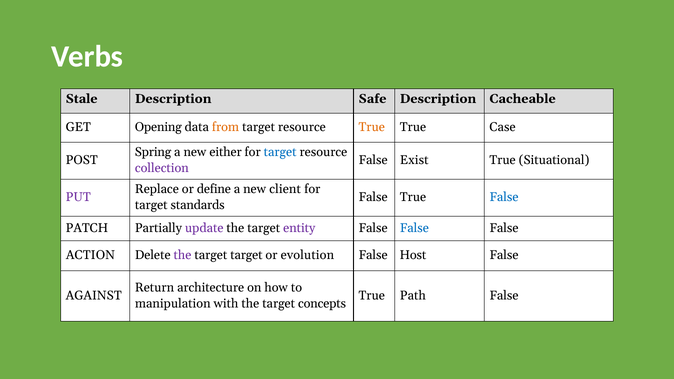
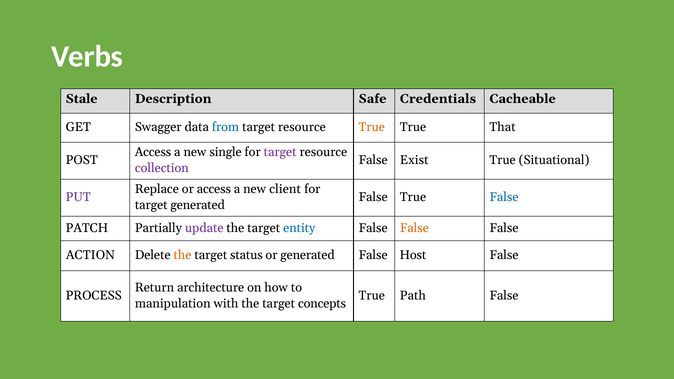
Safe Description: Description -> Credentials
Opening: Opening -> Swagger
from colour: orange -> blue
Case: Case -> That
Spring at (153, 152): Spring -> Access
either: either -> single
target at (280, 152) colour: blue -> purple
or define: define -> access
target standards: standards -> generated
entity colour: purple -> blue
False at (414, 228) colour: blue -> orange
the at (182, 255) colour: purple -> orange
target target: target -> status
or evolution: evolution -> generated
AGAINST: AGAINST -> PROCESS
